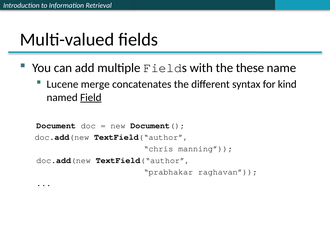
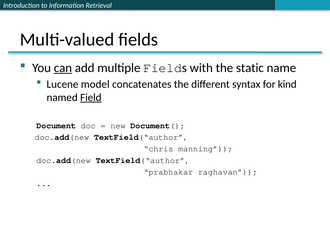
can underline: none -> present
these: these -> static
merge: merge -> model
